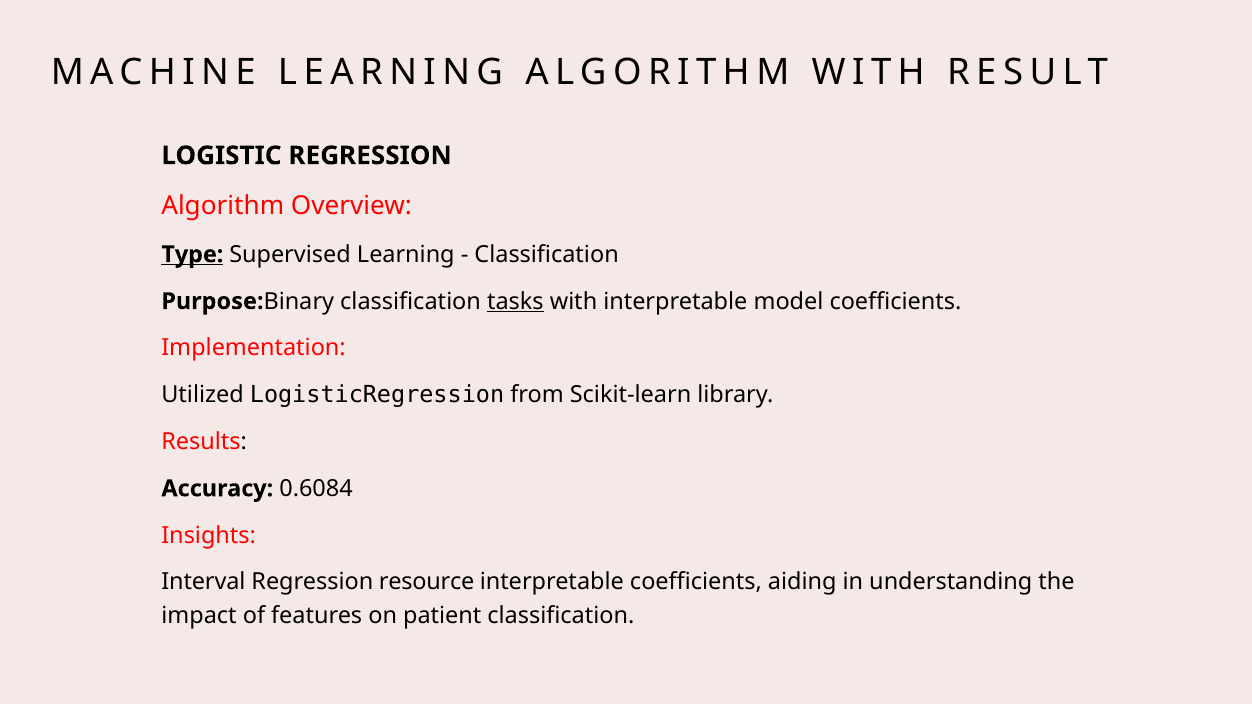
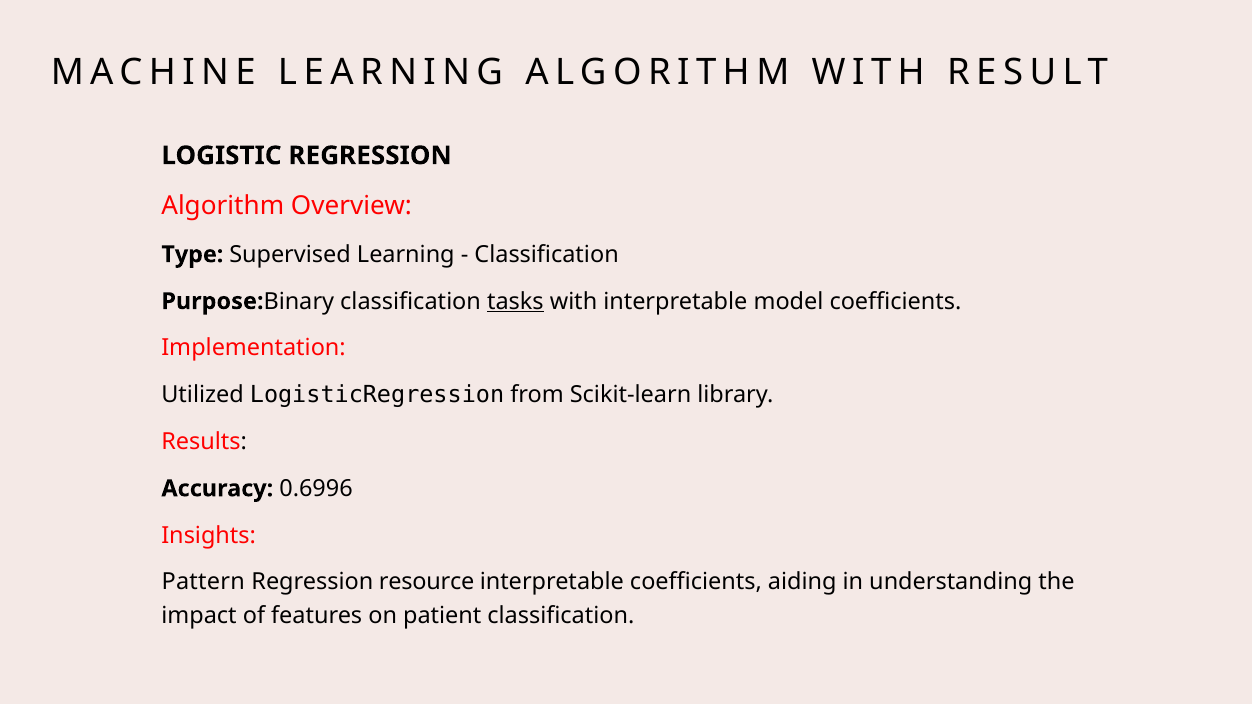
Type underline: present -> none
0.6084: 0.6084 -> 0.6996
Interval: Interval -> Pattern
